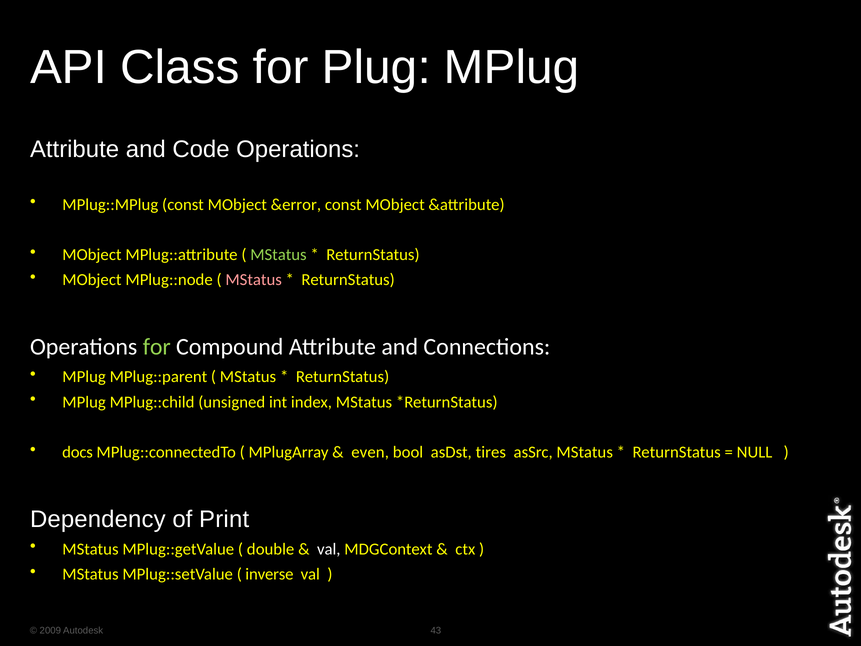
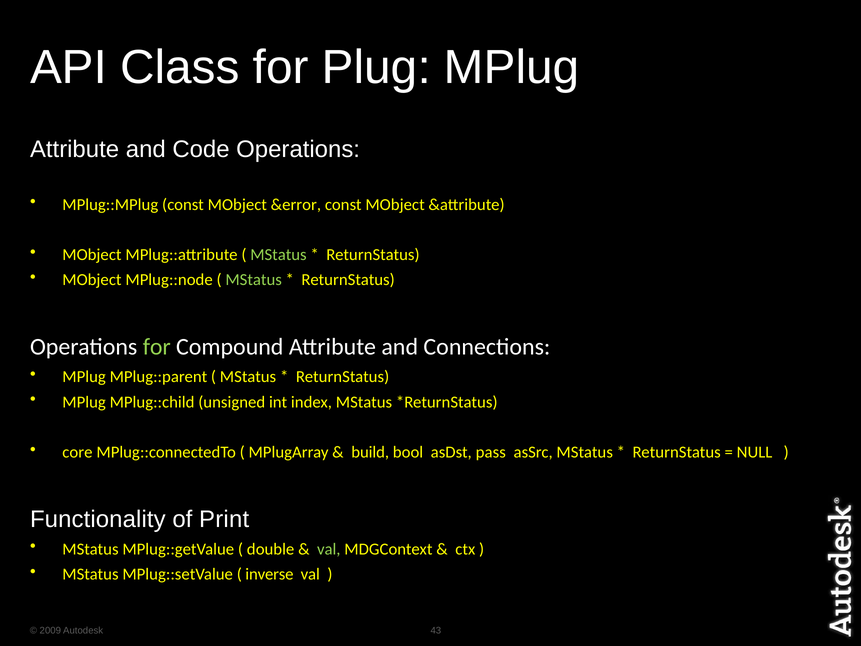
MStatus at (254, 280) colour: pink -> light green
docs: docs -> core
even: even -> build
tires: tires -> pass
Dependency: Dependency -> Functionality
val at (329, 549) colour: white -> light green
